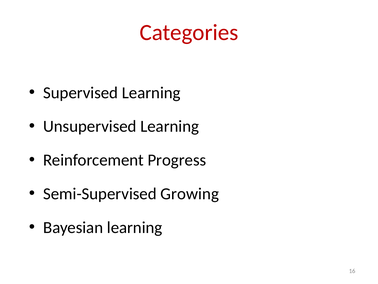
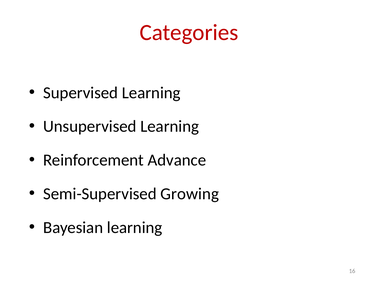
Progress: Progress -> Advance
